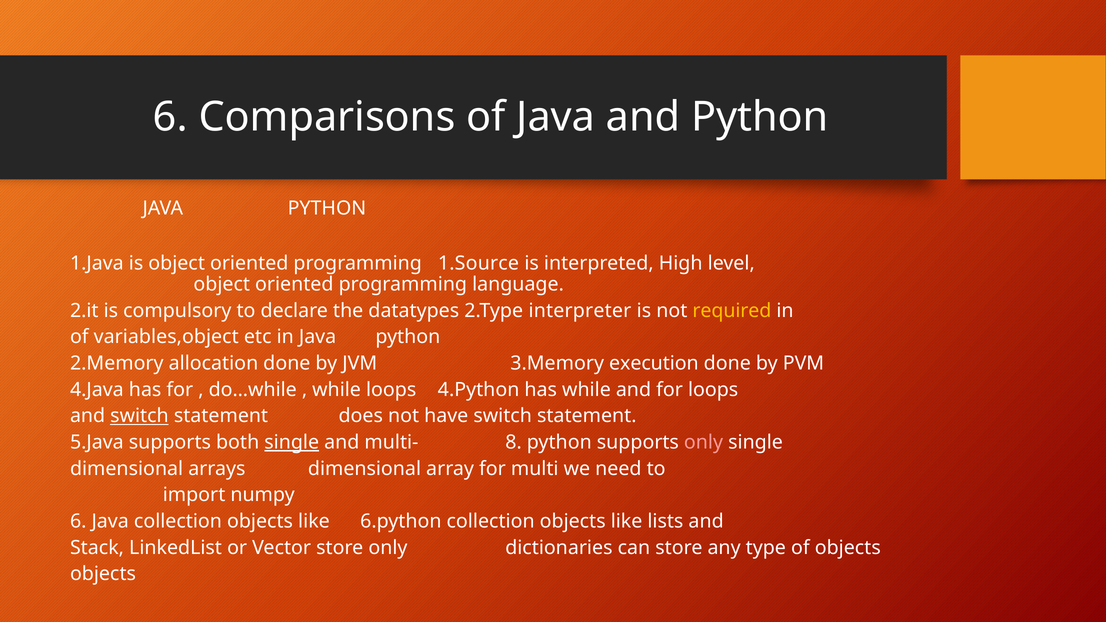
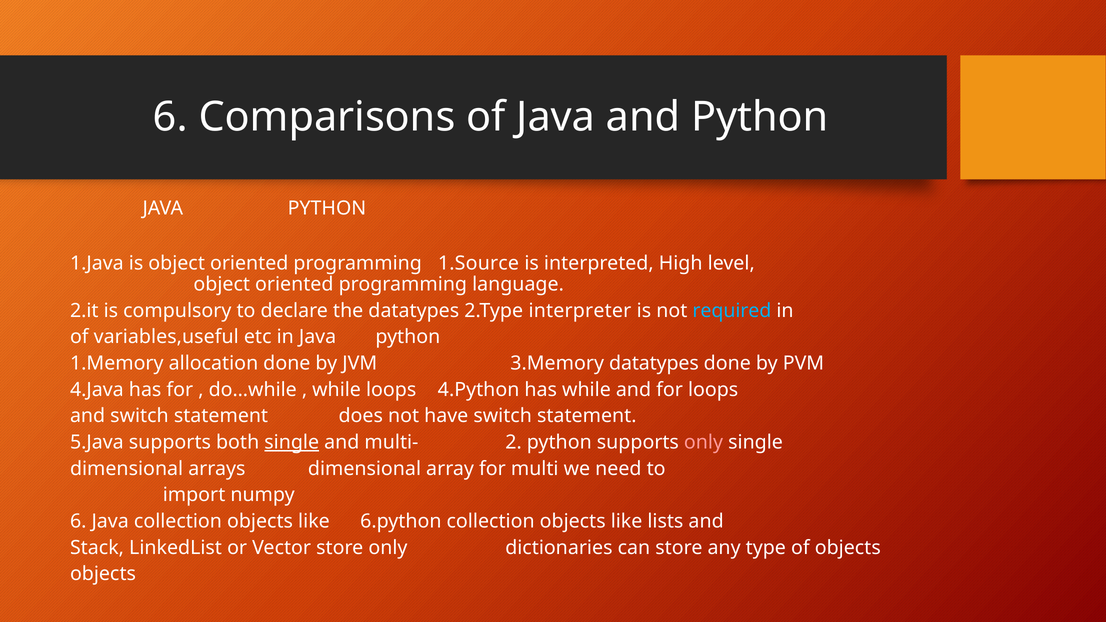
required colour: yellow -> light blue
variables,object: variables,object -> variables,useful
2.Memory: 2.Memory -> 1.Memory
3.Memory execution: execution -> datatypes
switch at (139, 416) underline: present -> none
8: 8 -> 2
